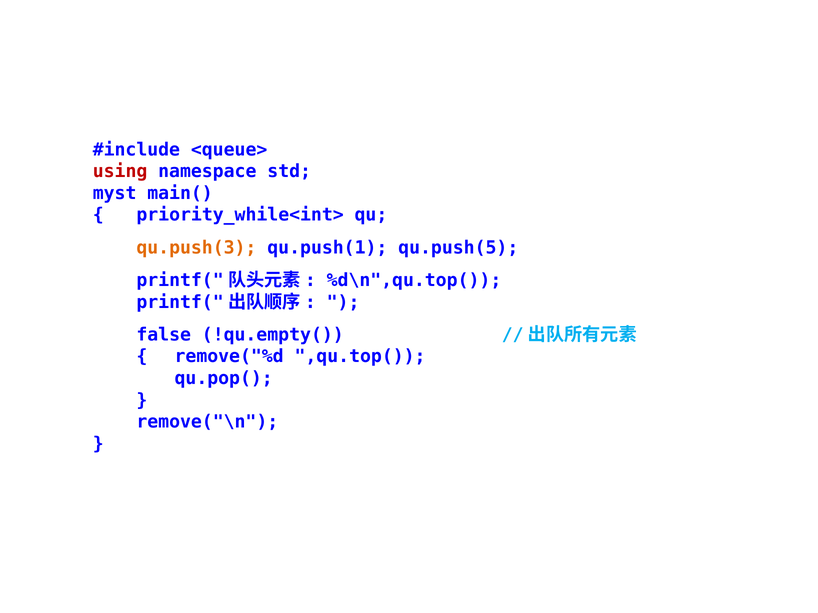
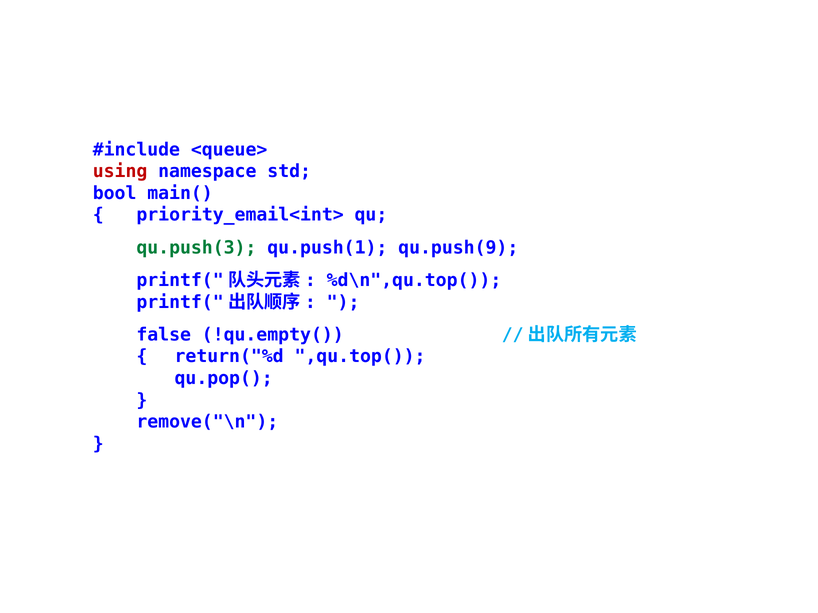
myst: myst -> bool
priority_while<int>: priority_while<int> -> priority_email<int>
qu.push(3 colour: orange -> green
qu.push(5: qu.push(5 -> qu.push(9
remove("%d: remove("%d -> return("%d
